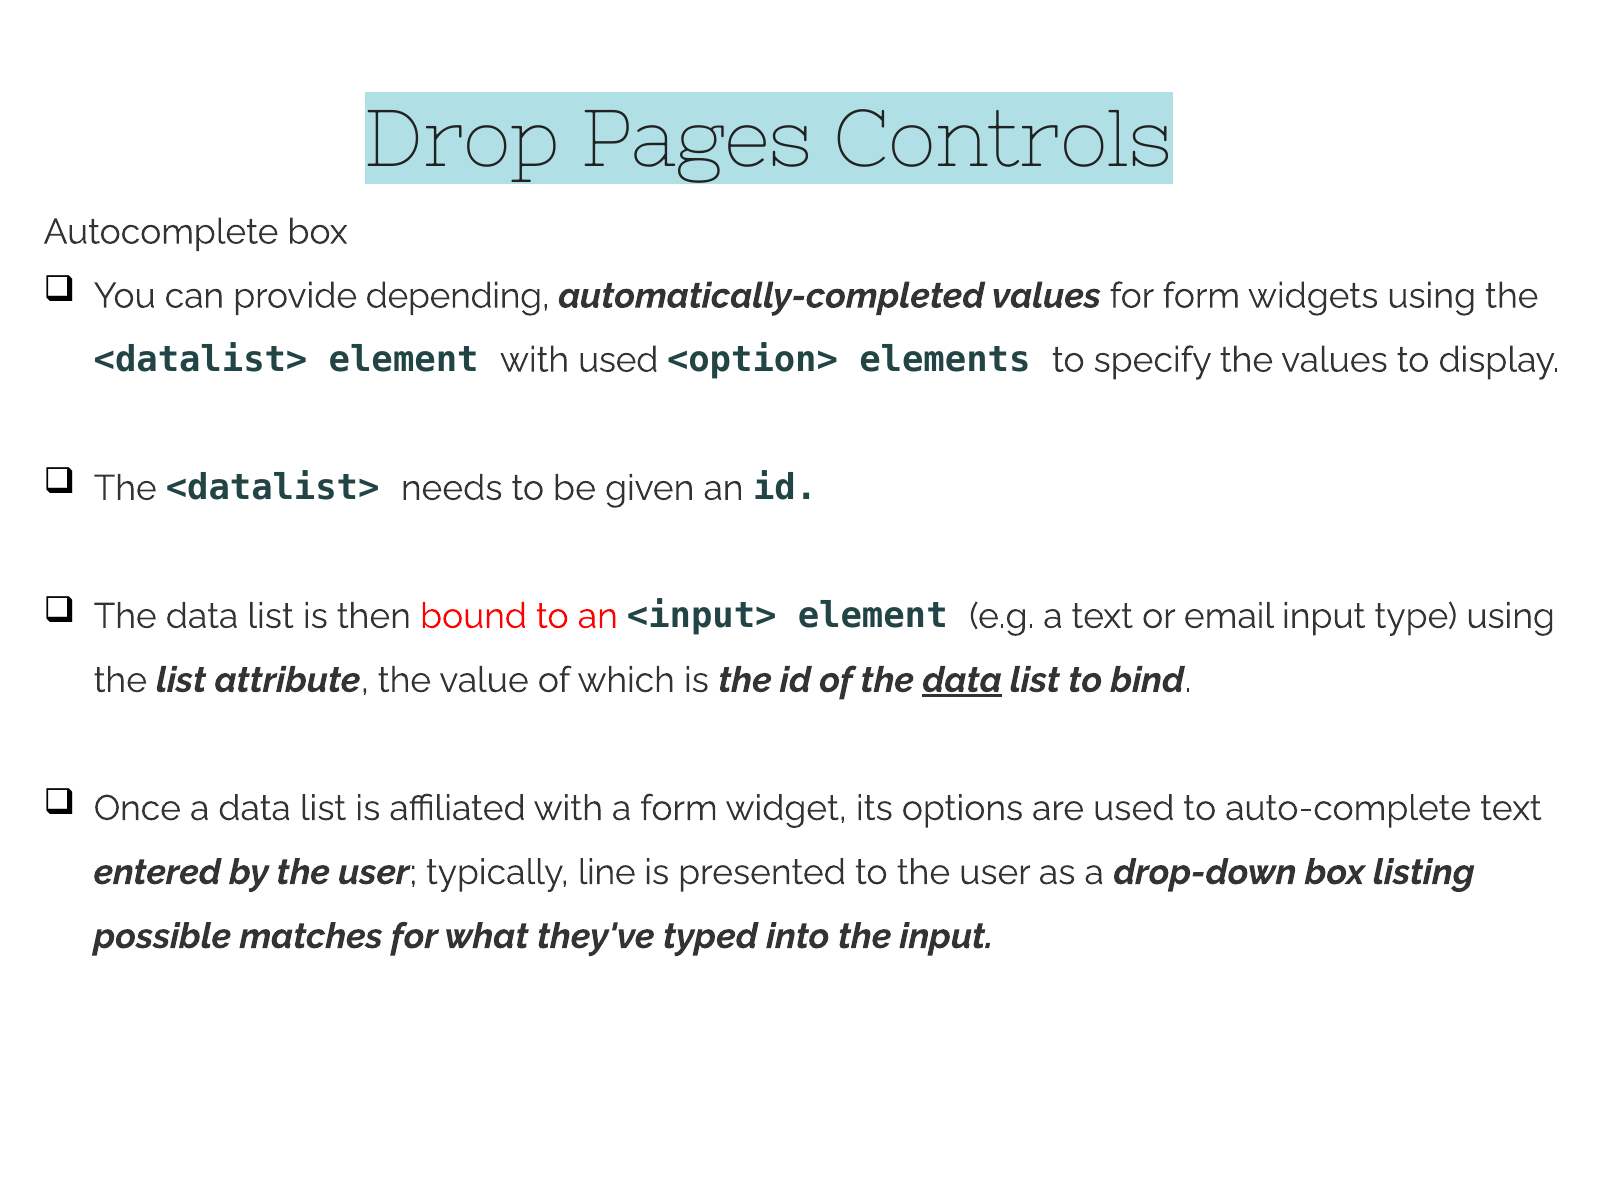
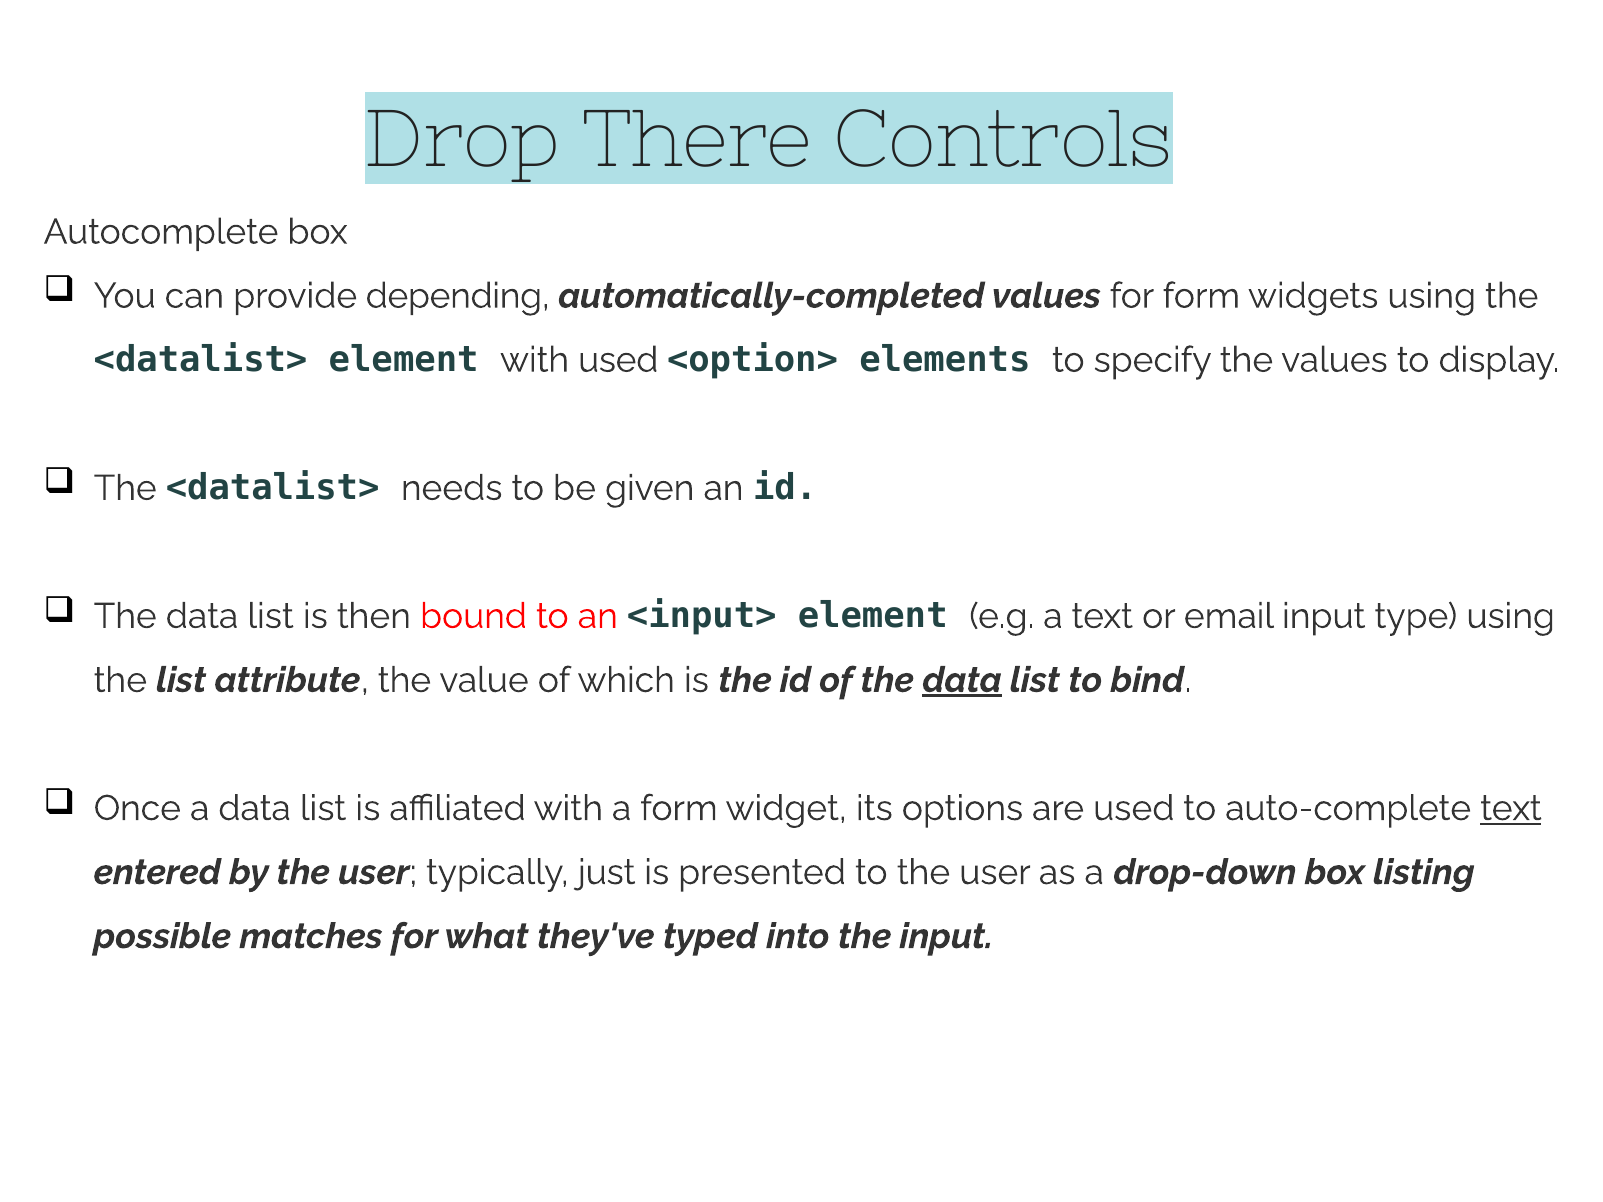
Pages: Pages -> There
text at (1511, 808) underline: none -> present
line: line -> just
